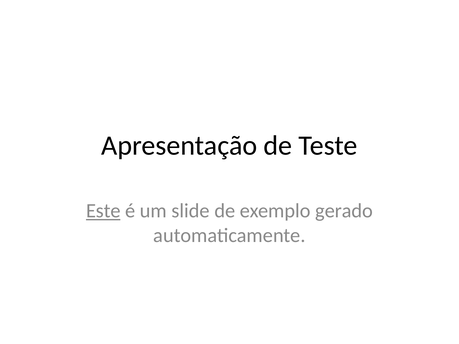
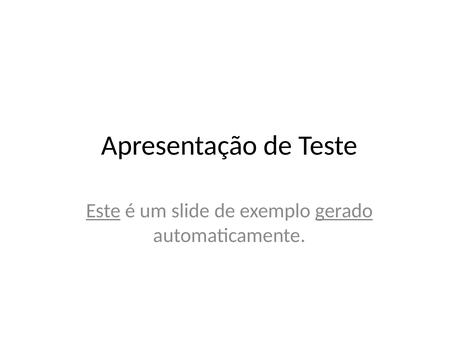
gerado underline: none -> present
